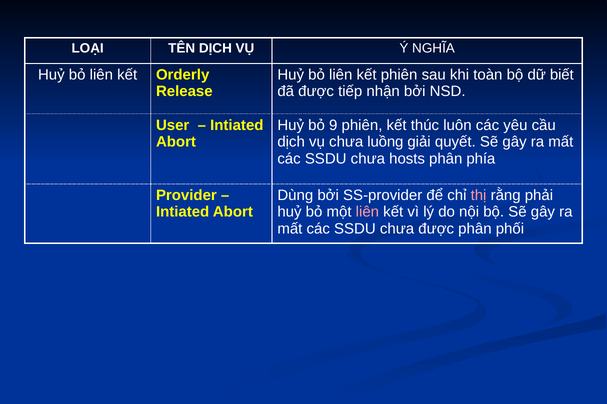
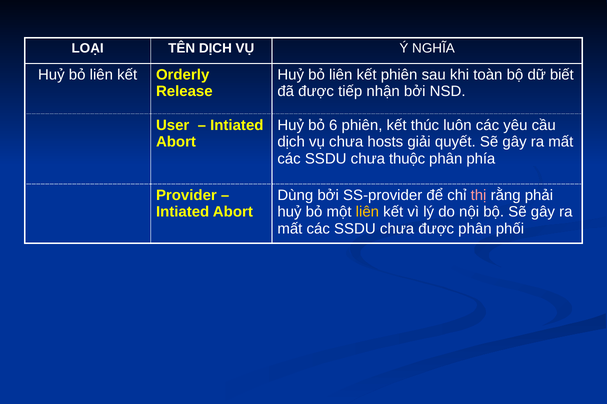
9: 9 -> 6
luồng: luồng -> hosts
hosts: hosts -> thuộc
liên at (367, 212) colour: pink -> yellow
